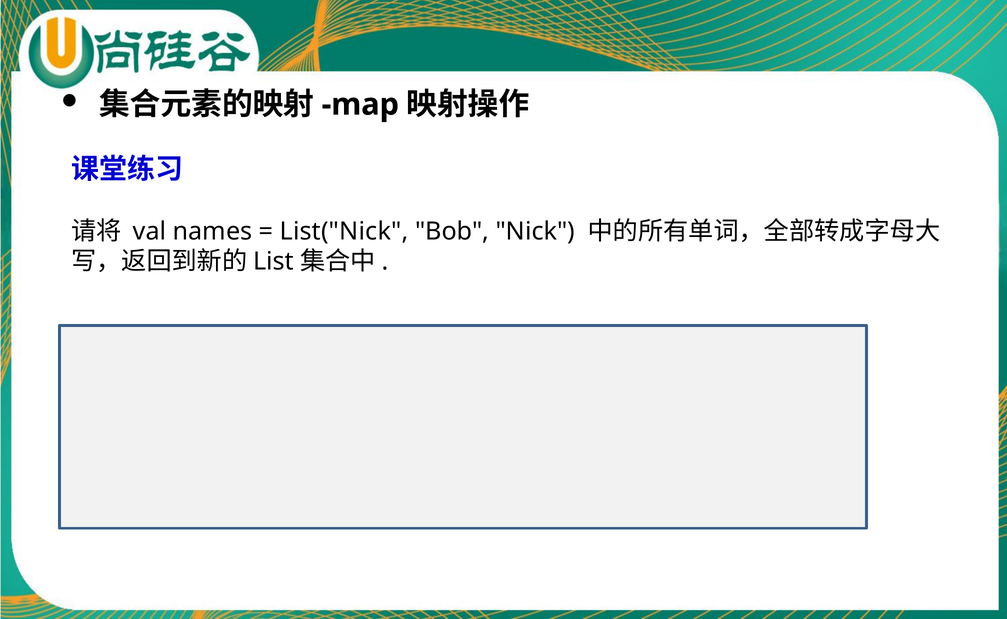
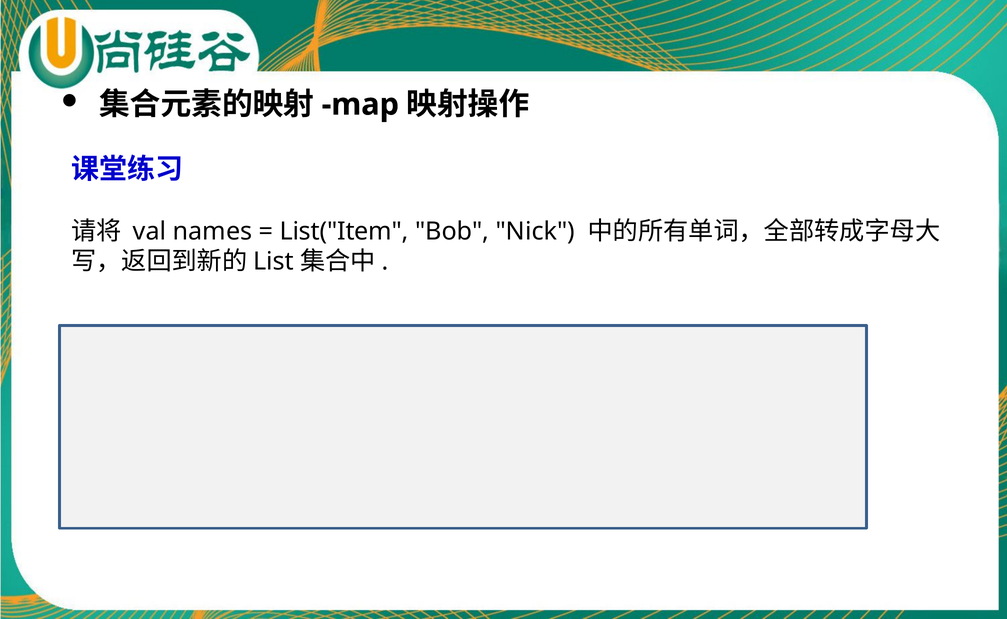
List("Nick: List("Nick -> List("Item
